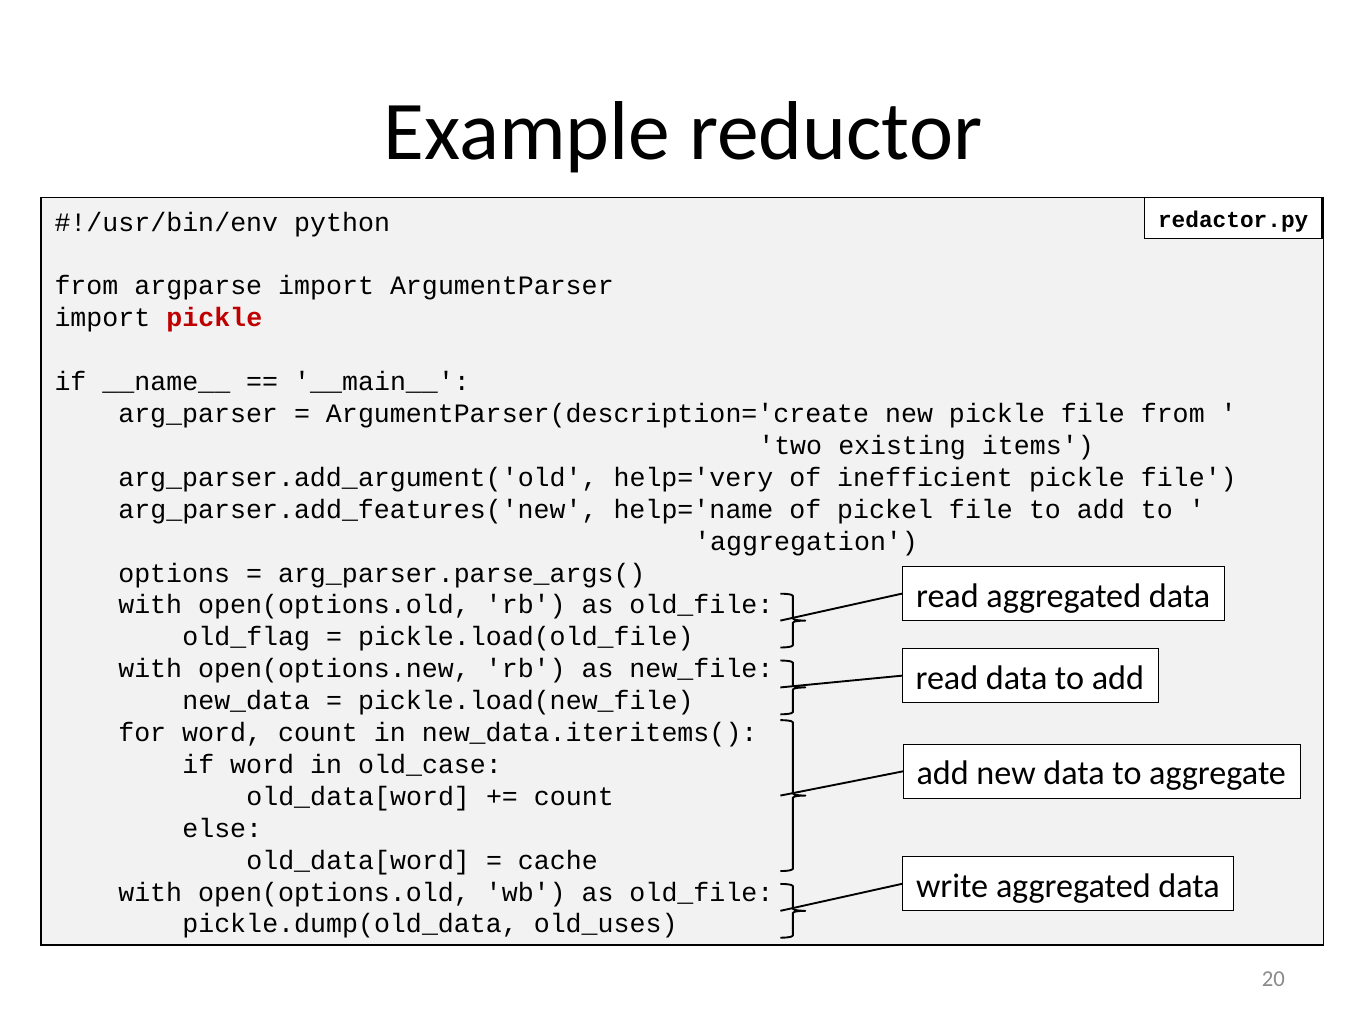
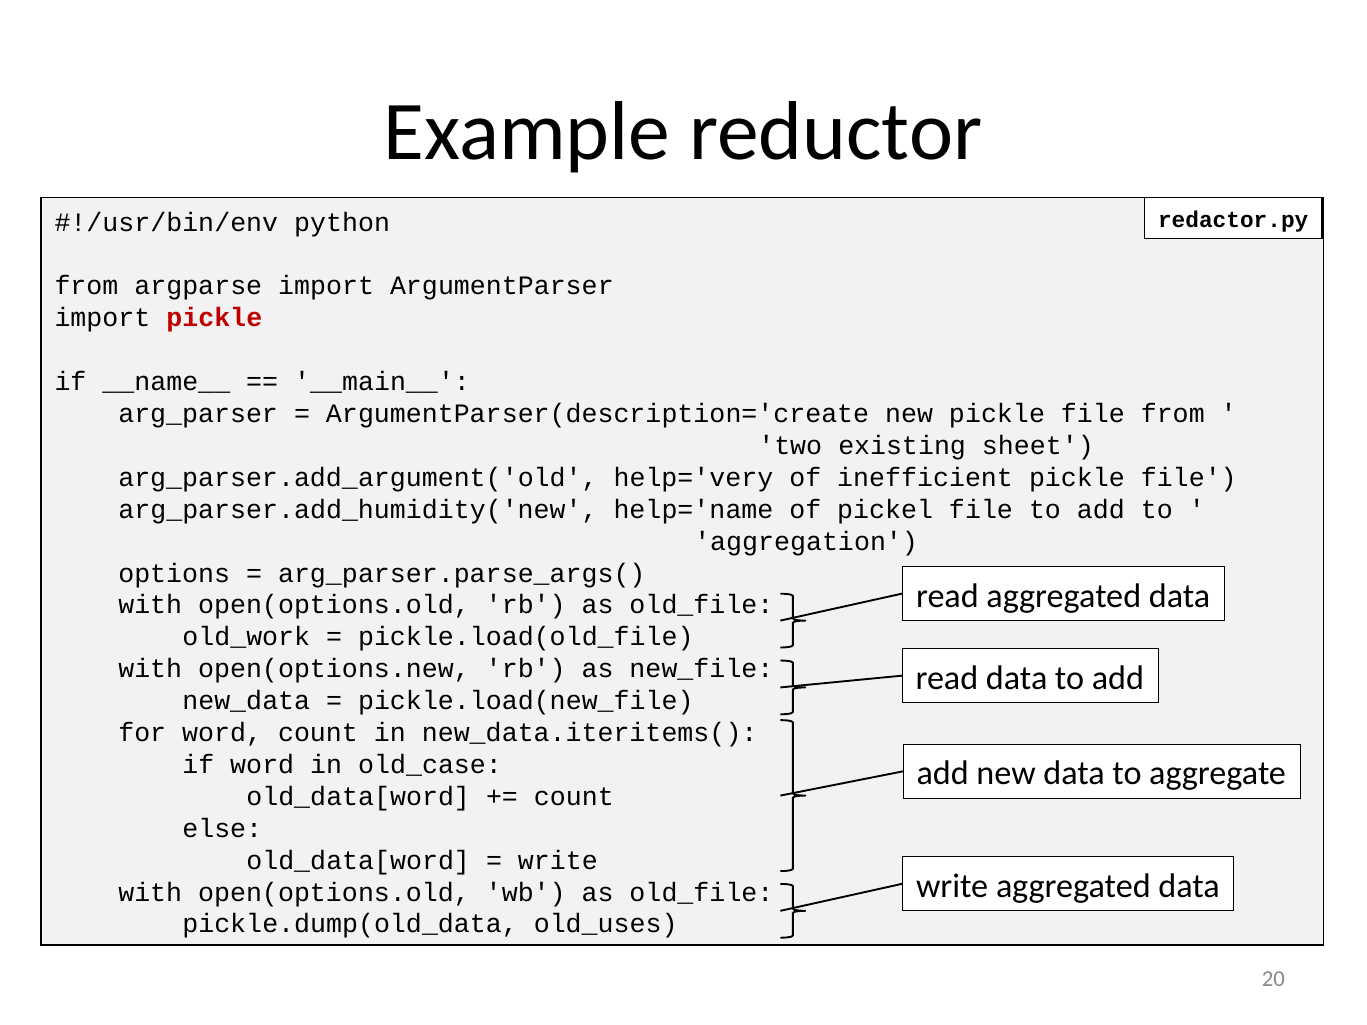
items: items -> sheet
arg_parser.add_features('new: arg_parser.add_features('new -> arg_parser.add_humidity('new
old_flag: old_flag -> old_work
cache at (558, 861): cache -> write
